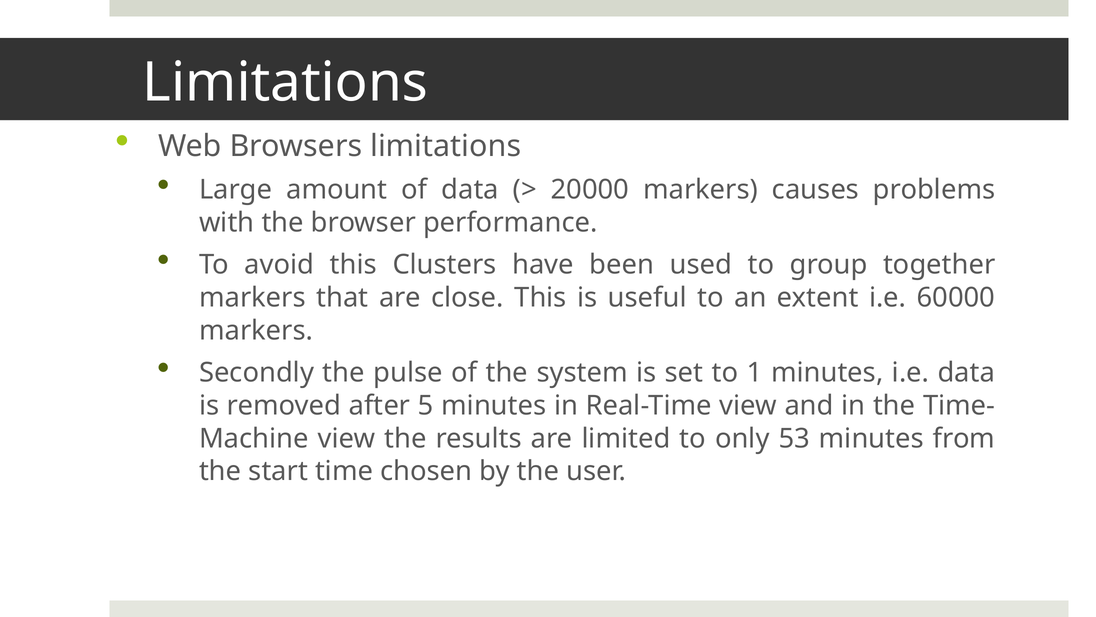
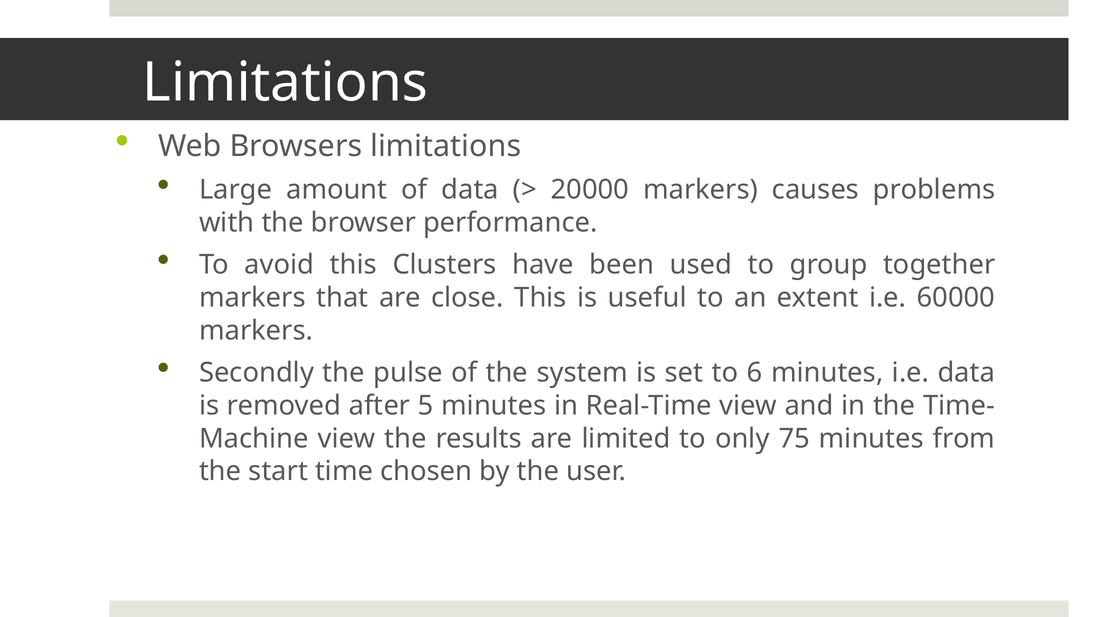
1: 1 -> 6
53: 53 -> 75
